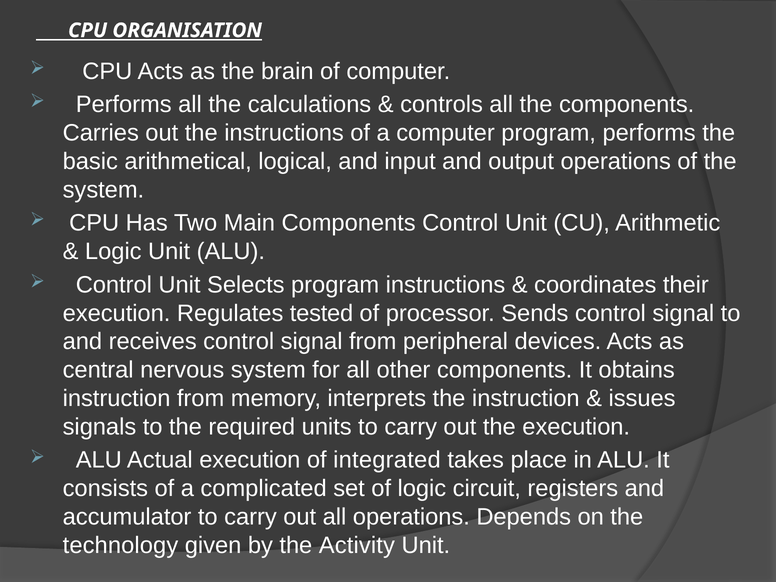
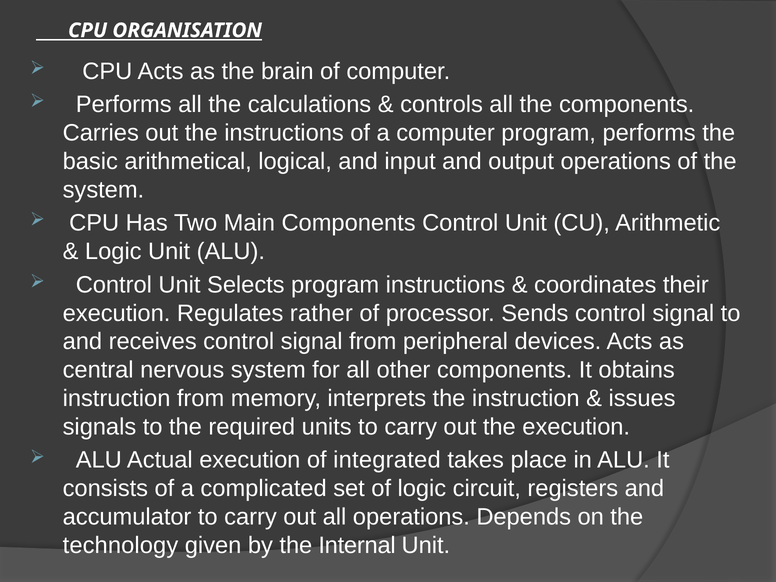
tested: tested -> rather
Activity: Activity -> Internal
